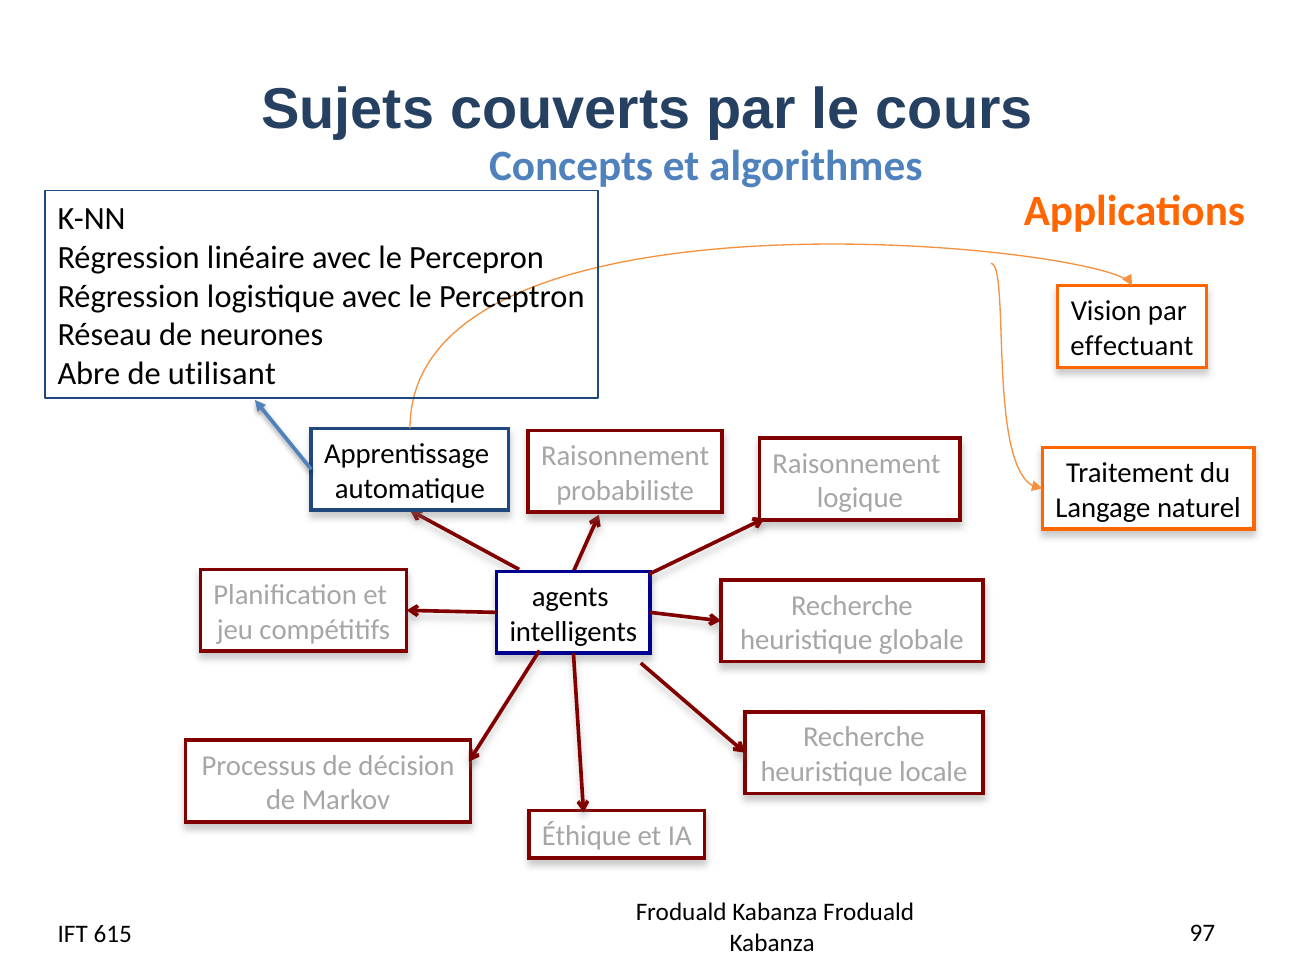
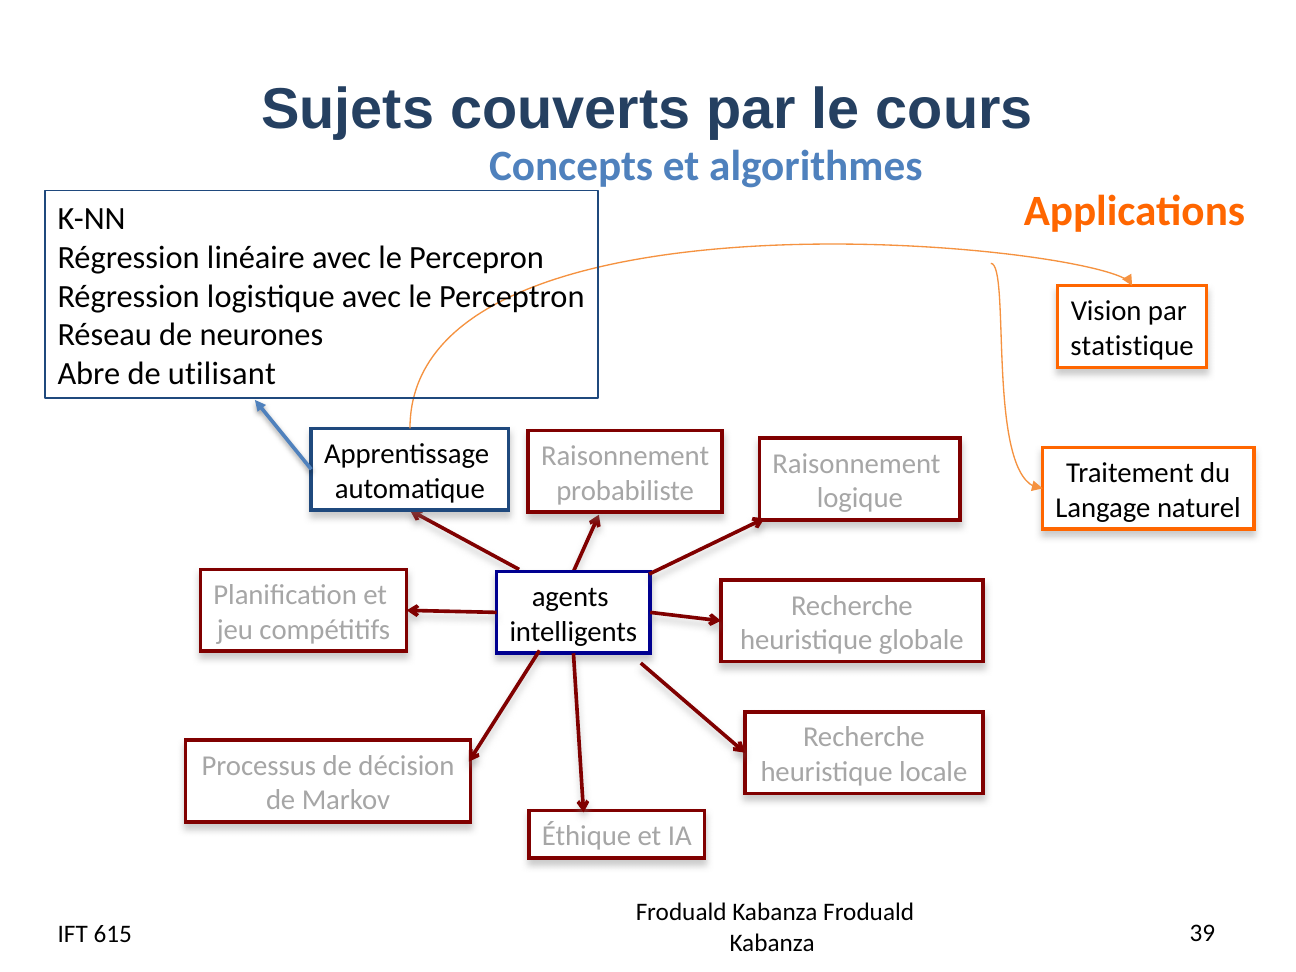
effectuant: effectuant -> statistique
97: 97 -> 39
